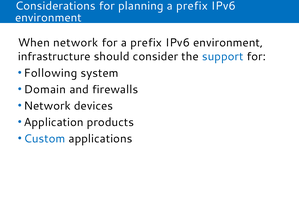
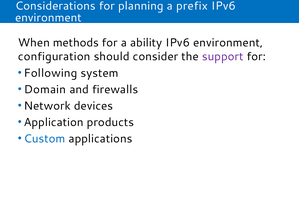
When network: network -> methods
for a prefix: prefix -> ability
infrastructure: infrastructure -> configuration
support colour: blue -> purple
